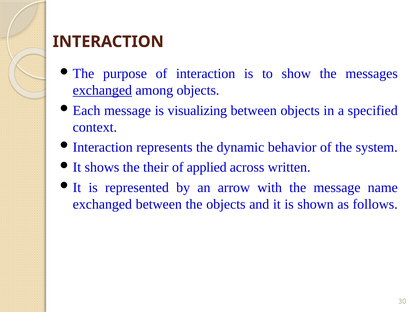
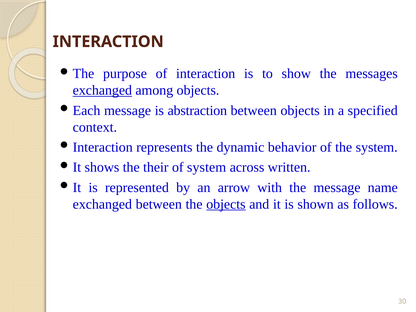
visualizing: visualizing -> abstraction
of applied: applied -> system
objects at (226, 204) underline: none -> present
